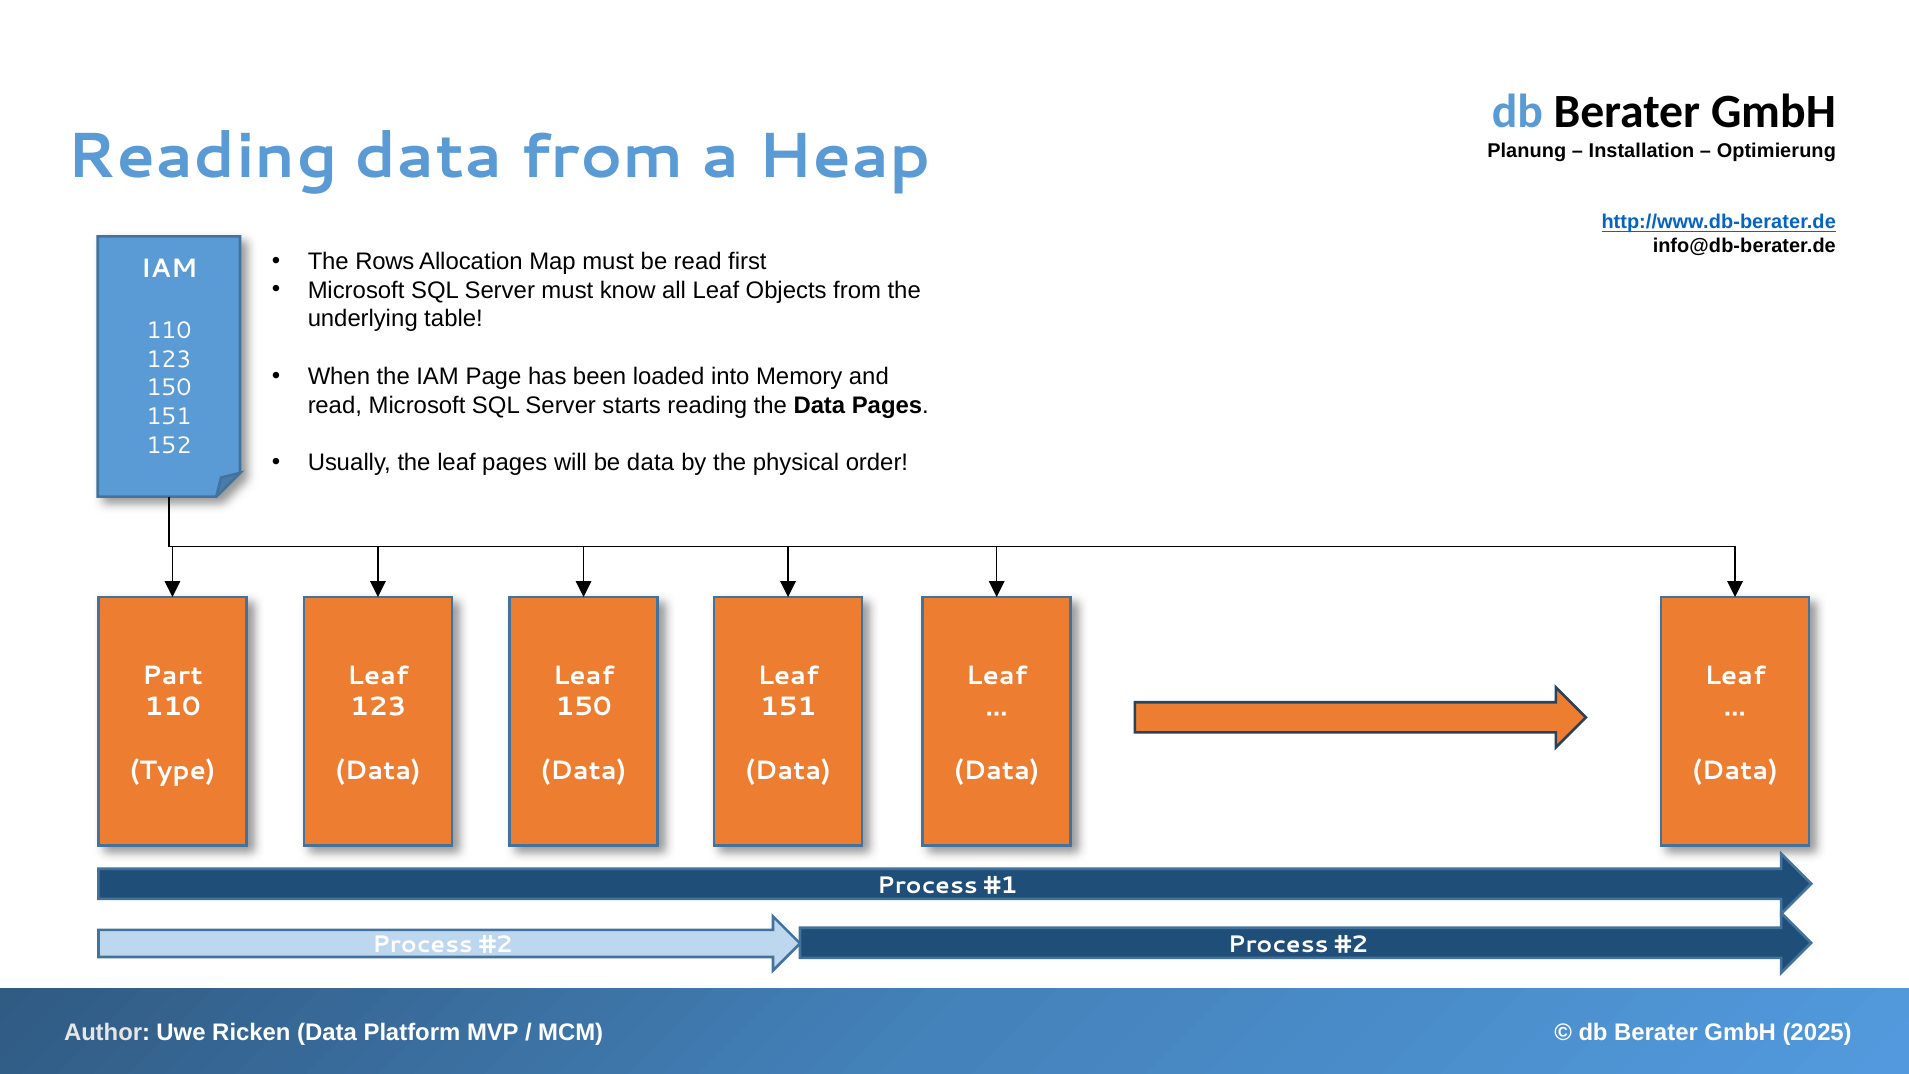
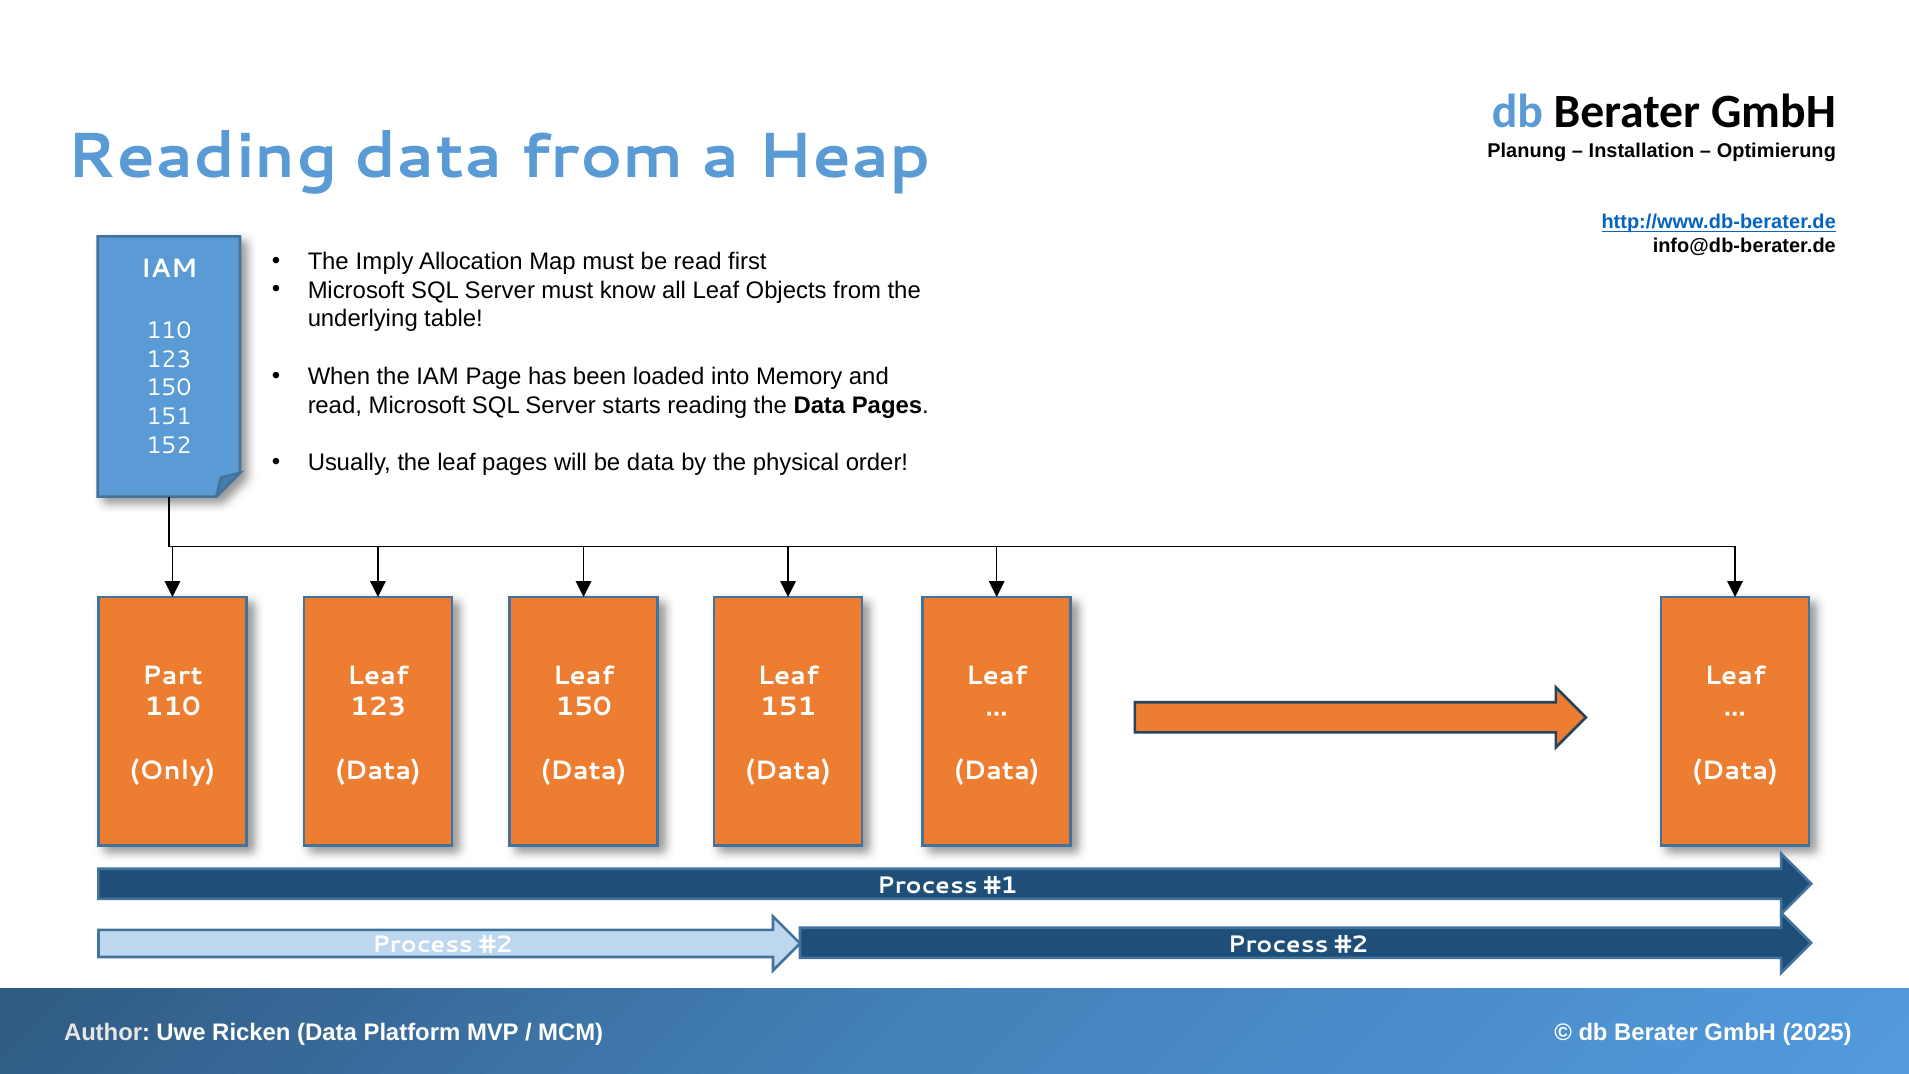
Rows: Rows -> Imply
Type: Type -> Only
